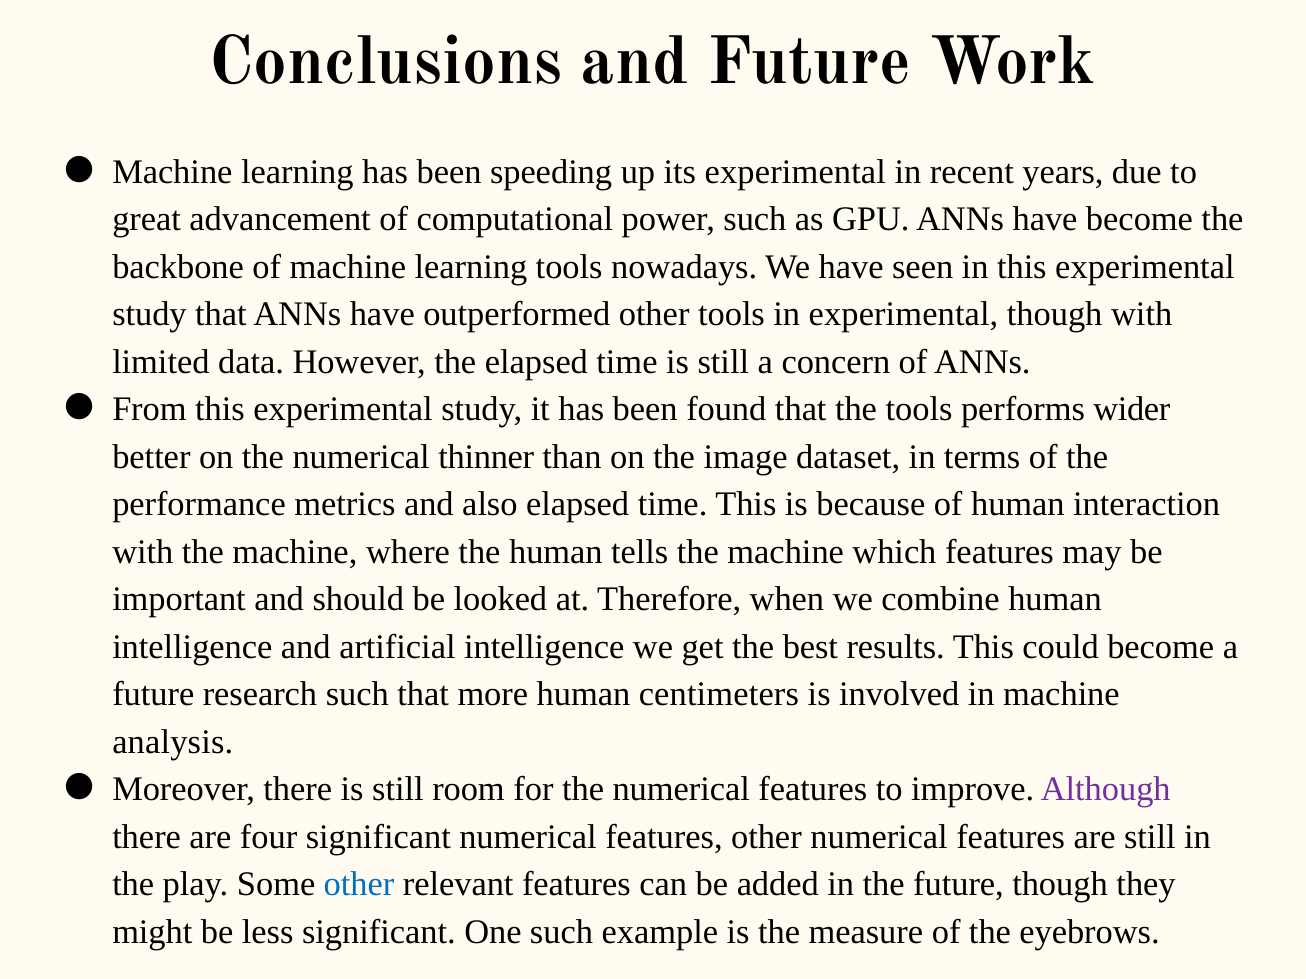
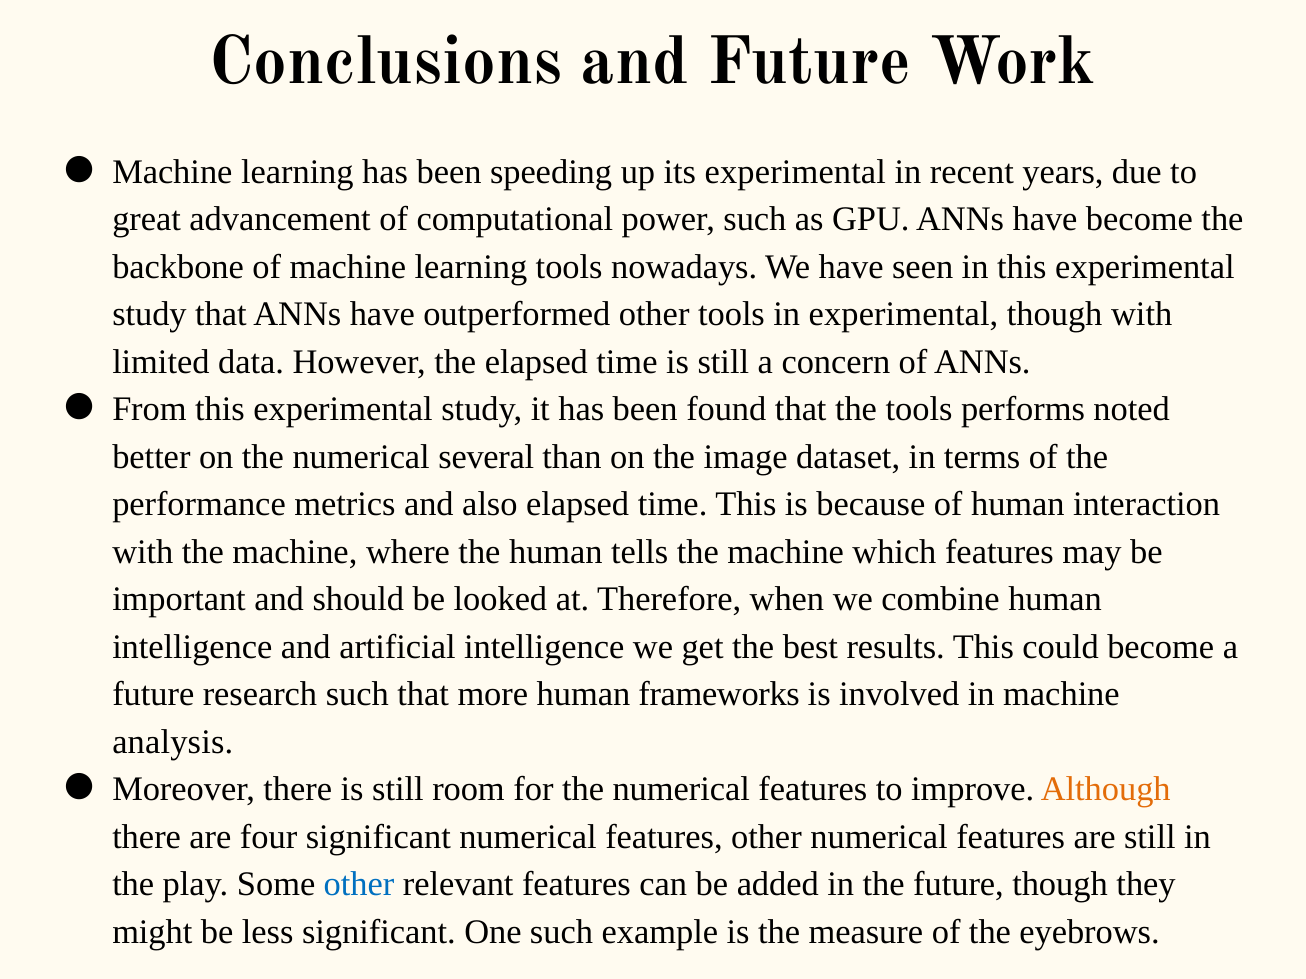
wider: wider -> noted
thinner: thinner -> several
centimeters: centimeters -> frameworks
Although colour: purple -> orange
